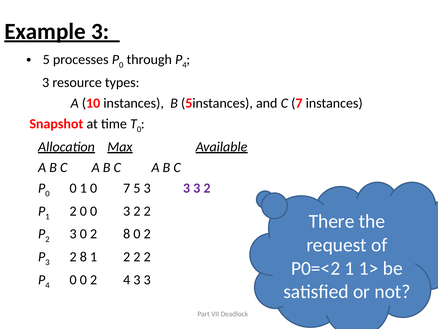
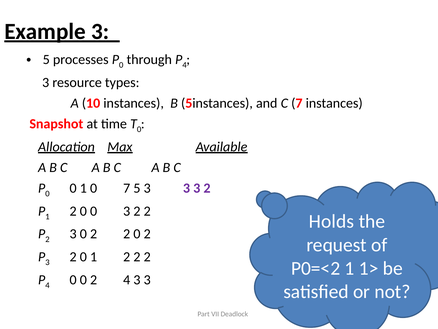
There: There -> Holds
0 2 8: 8 -> 2
3 2 8: 8 -> 0
